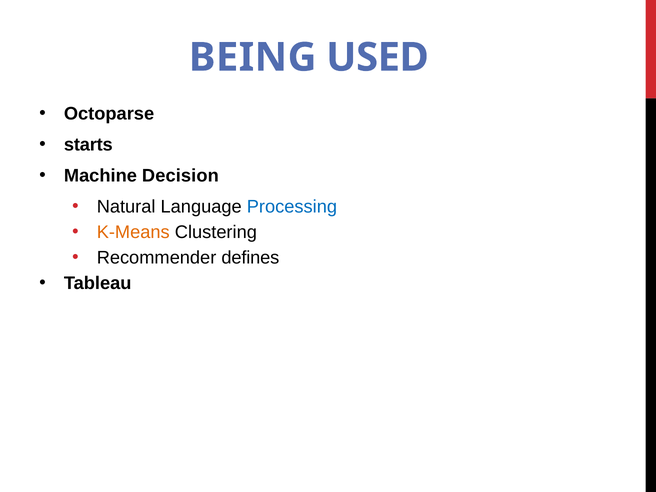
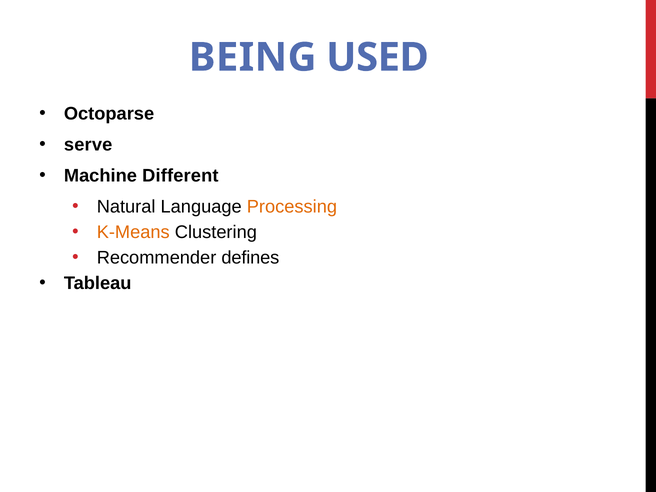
starts: starts -> serve
Decision: Decision -> Different
Processing colour: blue -> orange
